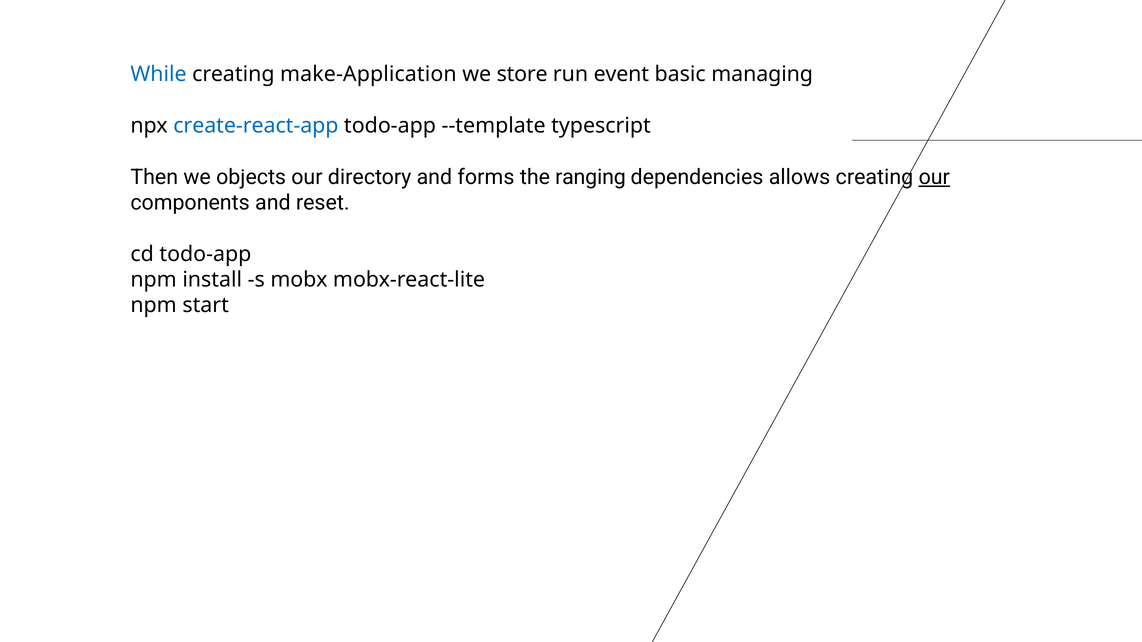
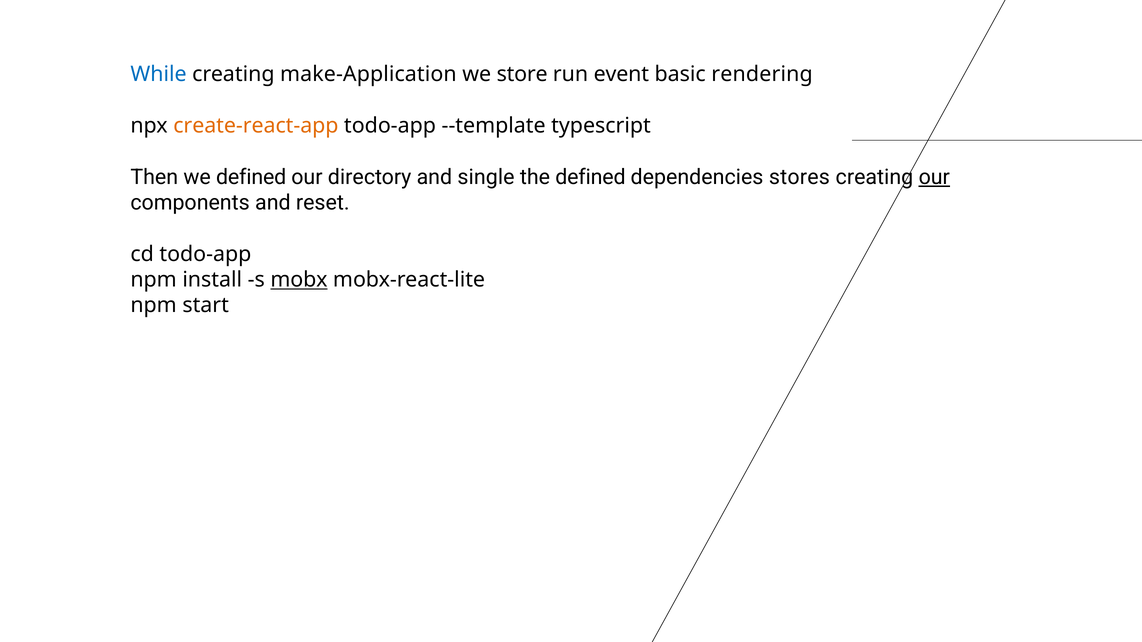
managing: managing -> rendering
create-react-app colour: blue -> orange
we objects: objects -> defined
forms: forms -> single
the ranging: ranging -> defined
allows: allows -> stores
mobx underline: none -> present
